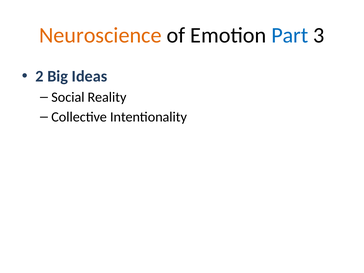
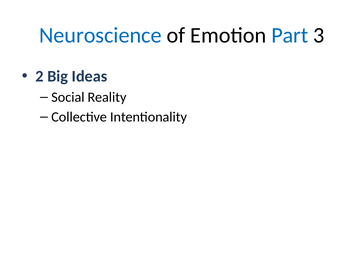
Neuroscience colour: orange -> blue
